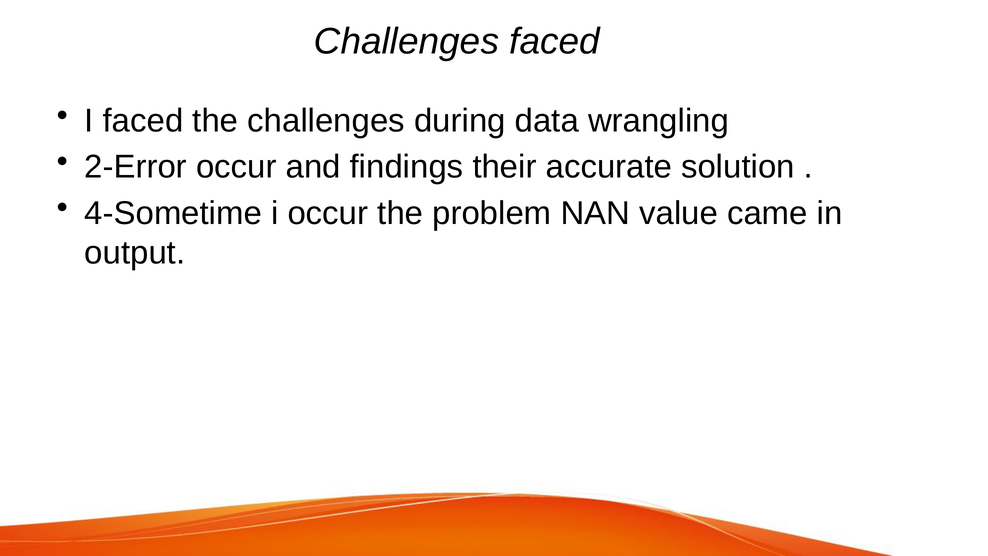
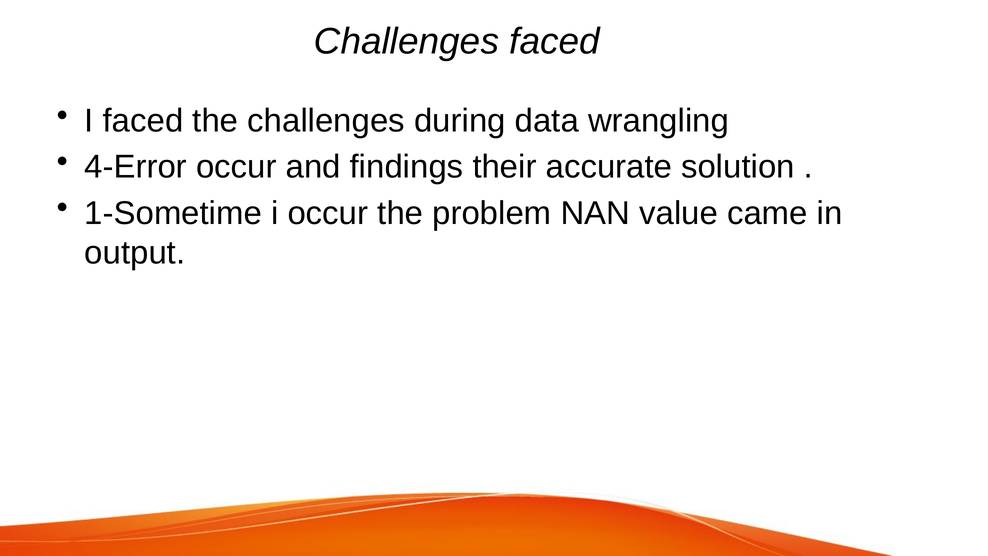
2-Error: 2-Error -> 4-Error
4-Sometime: 4-Sometime -> 1-Sometime
